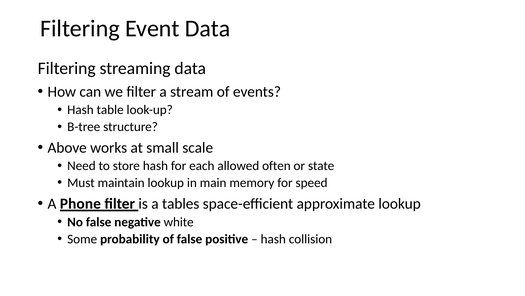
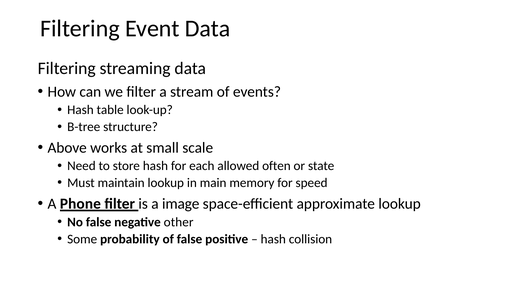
tables: tables -> image
white: white -> other
